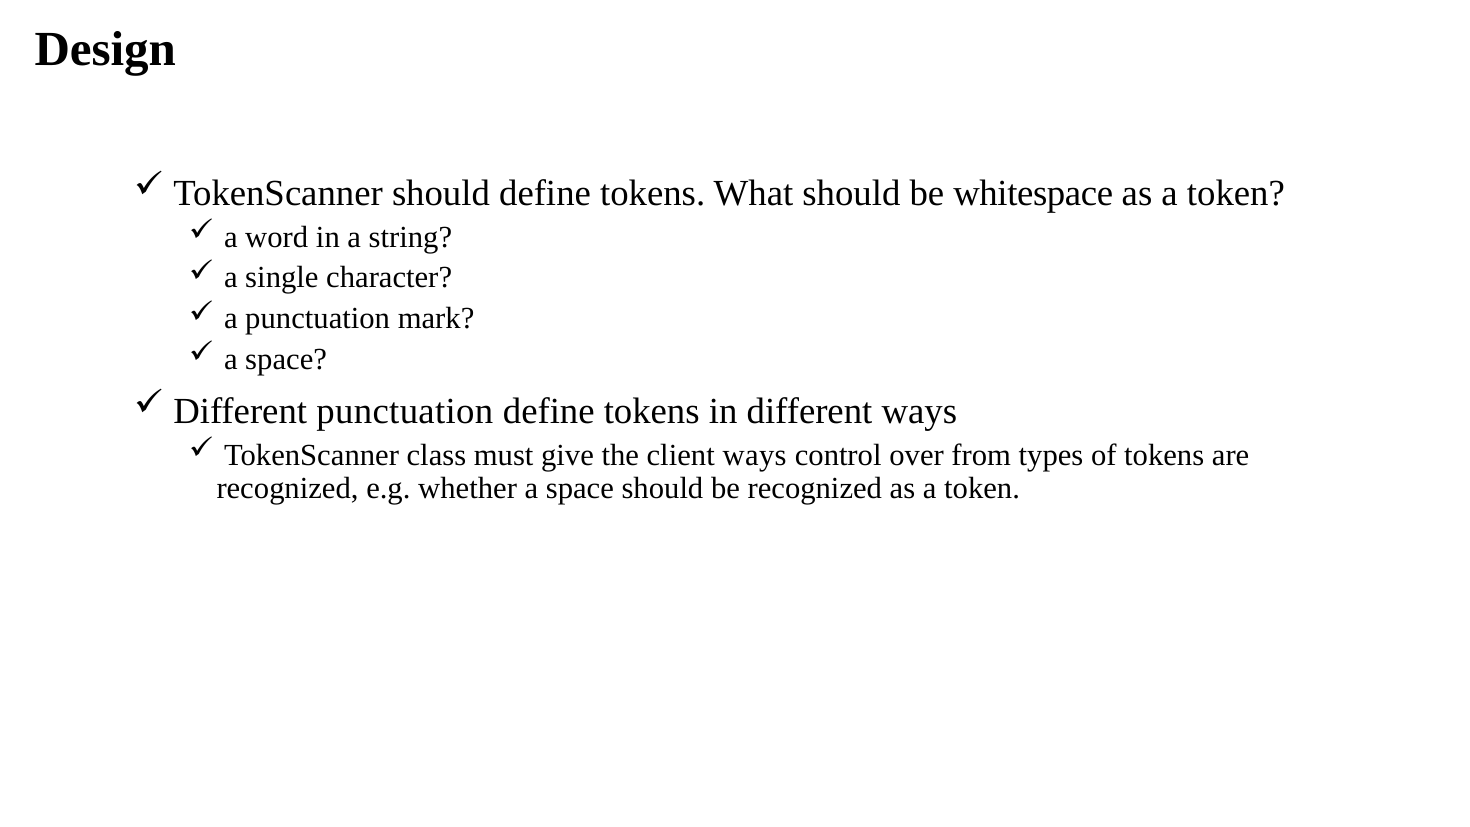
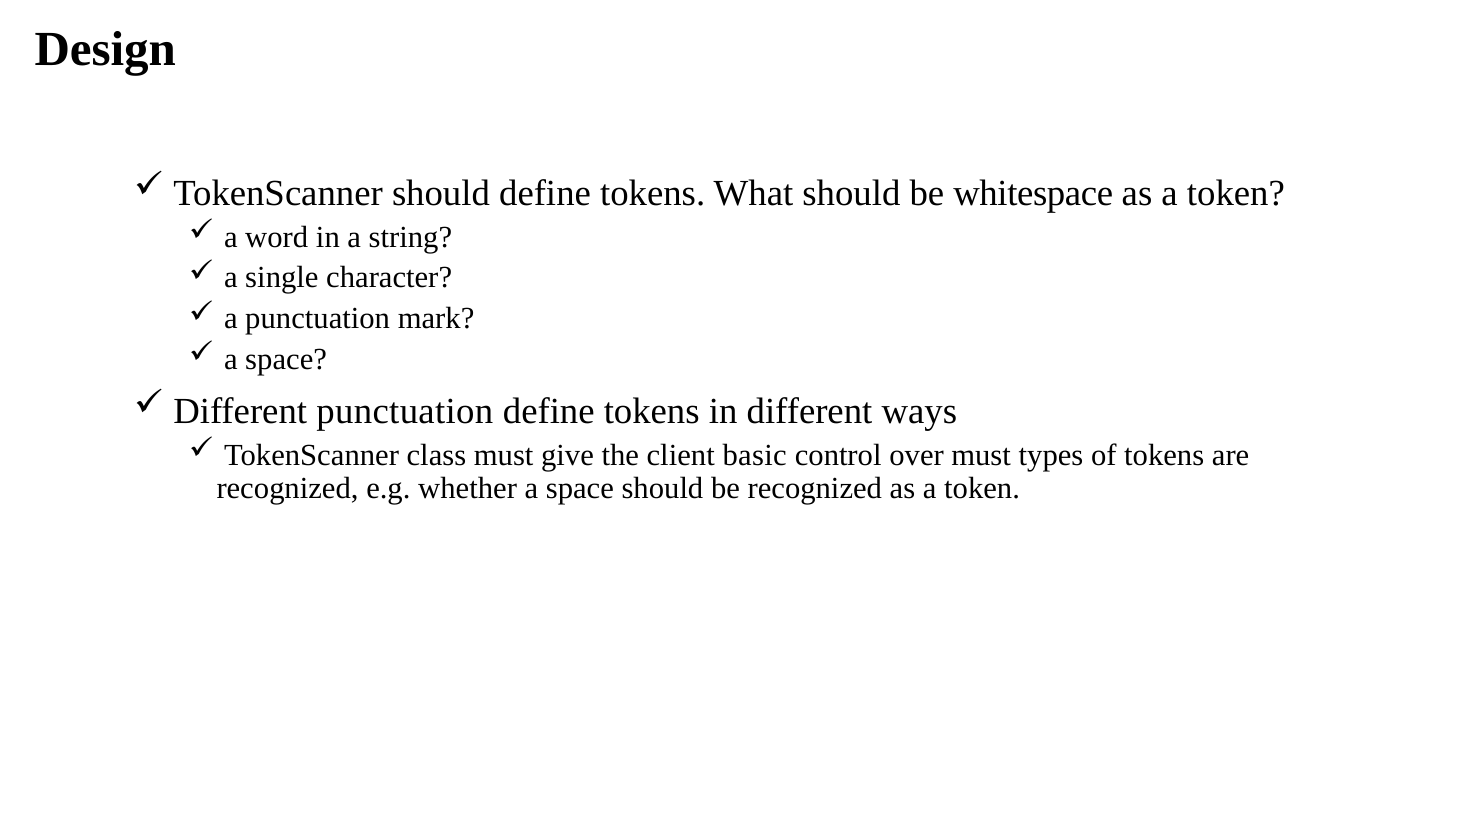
client ways: ways -> basic
over from: from -> must
